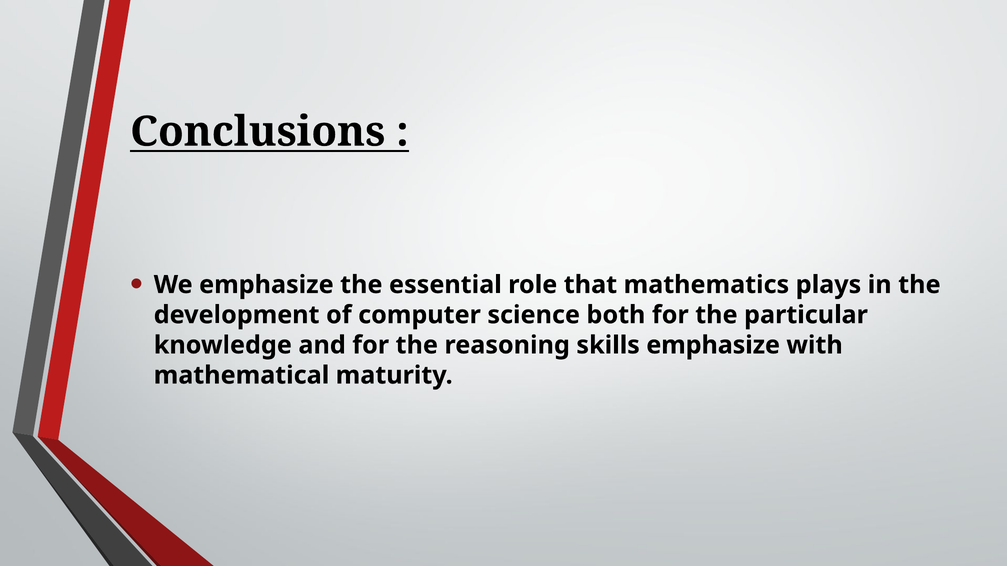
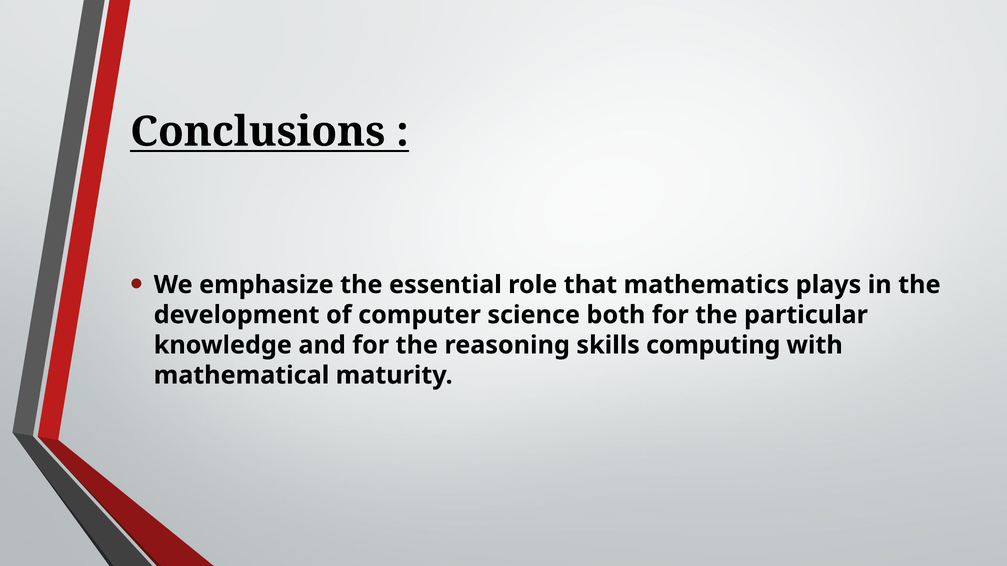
skills emphasize: emphasize -> computing
